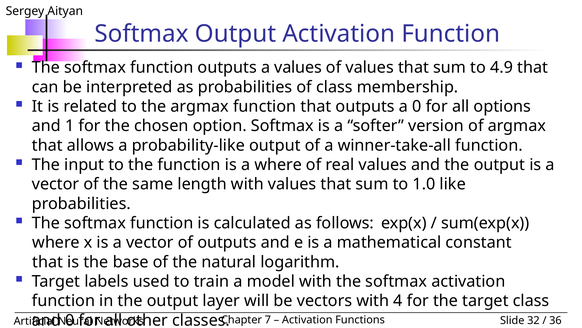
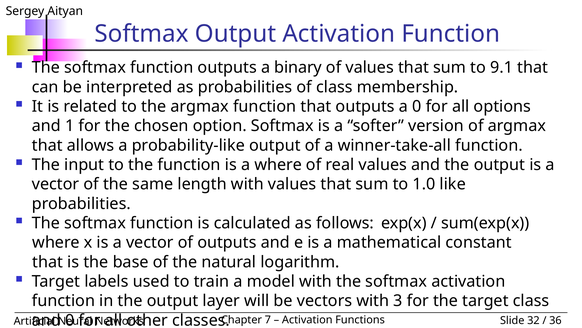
a values: values -> binary
4.9: 4.9 -> 9.1
4: 4 -> 3
